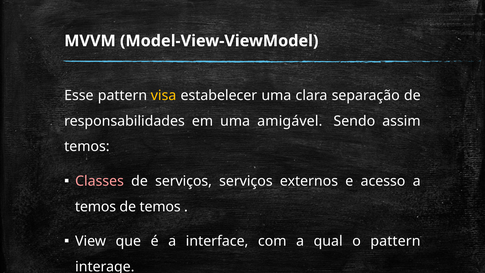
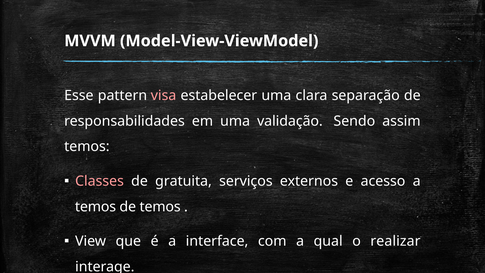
visa colour: yellow -> pink
amigável: amigável -> validação
de serviços: serviços -> gratuita
o pattern: pattern -> realizar
